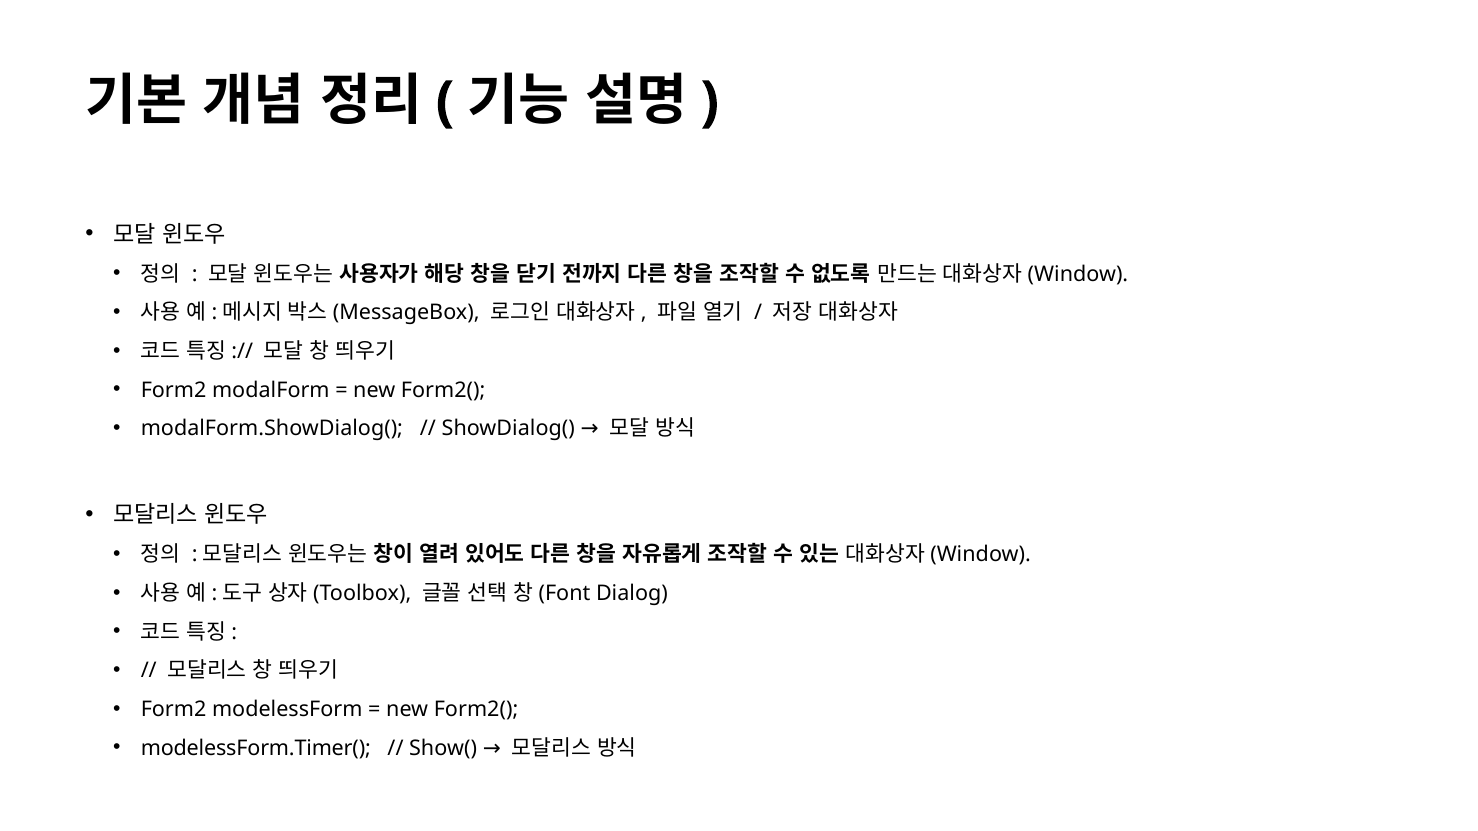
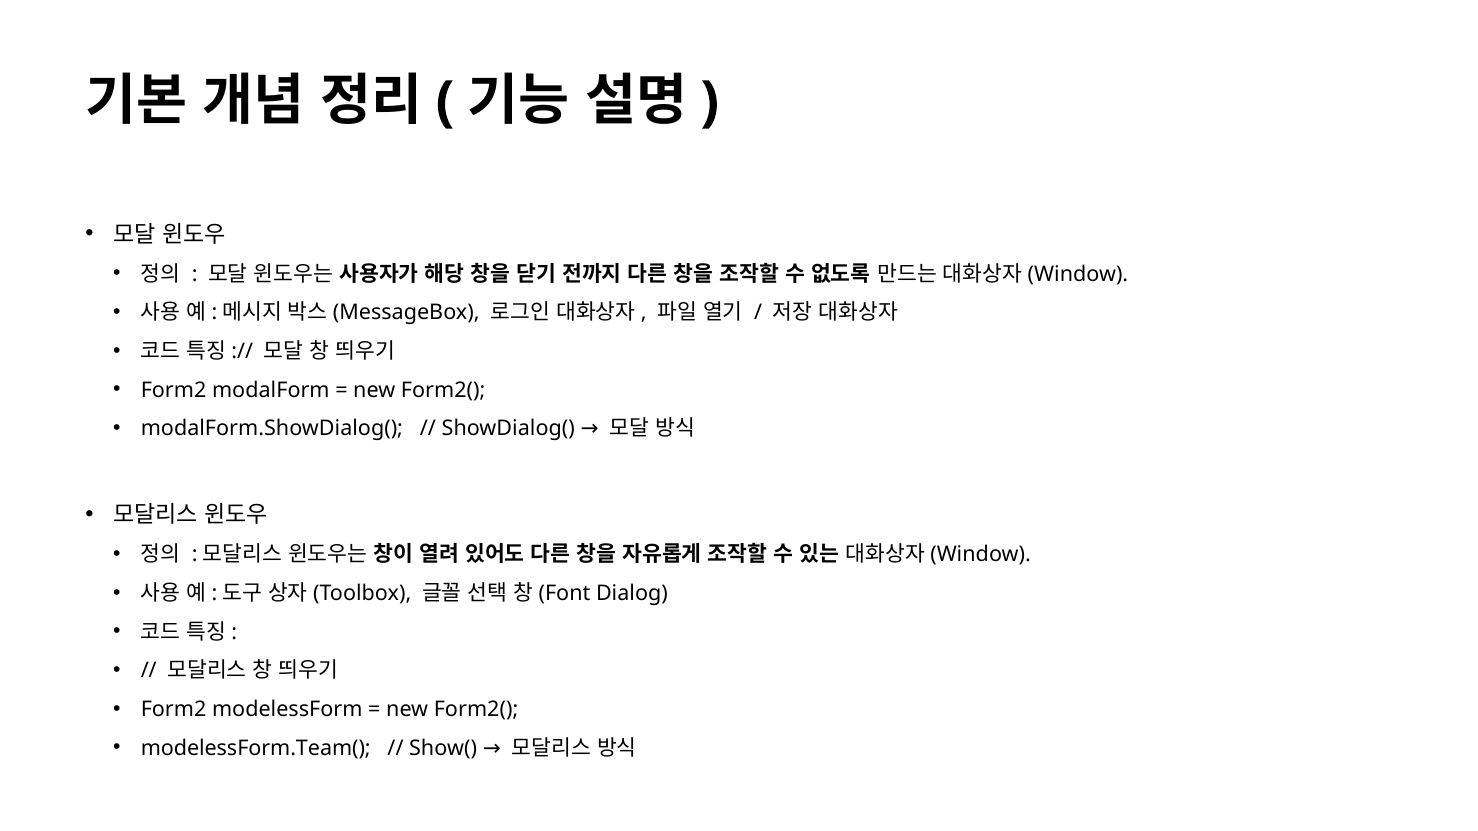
modelessForm.Timer(: modelessForm.Timer( -> modelessForm.Team(
